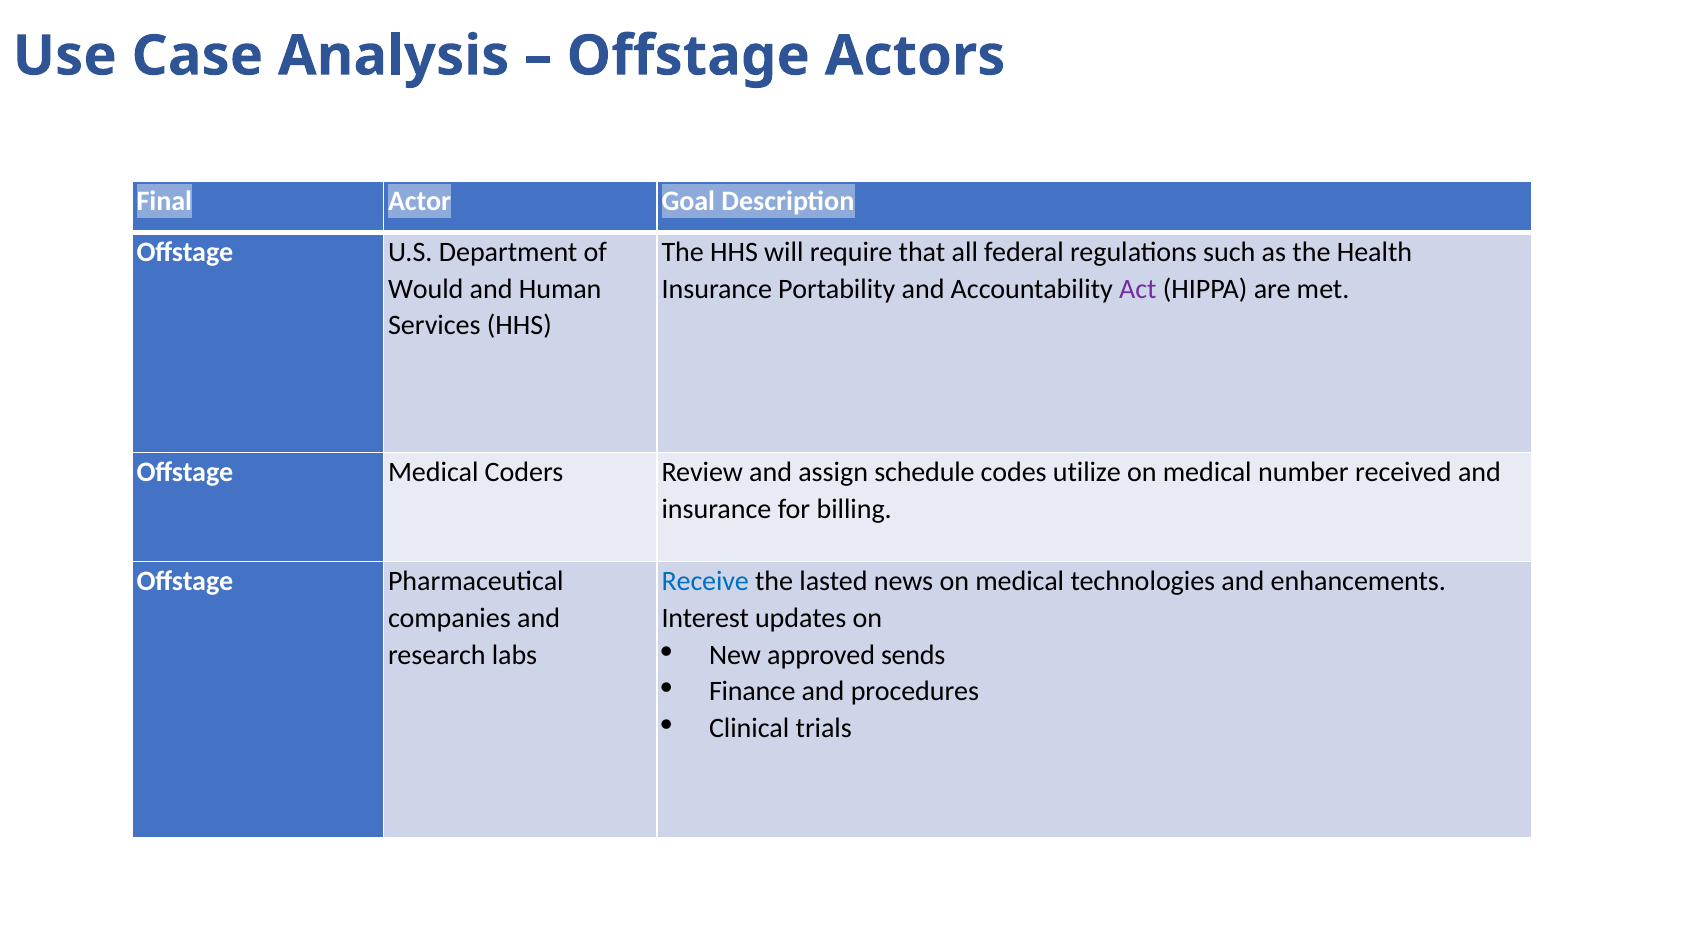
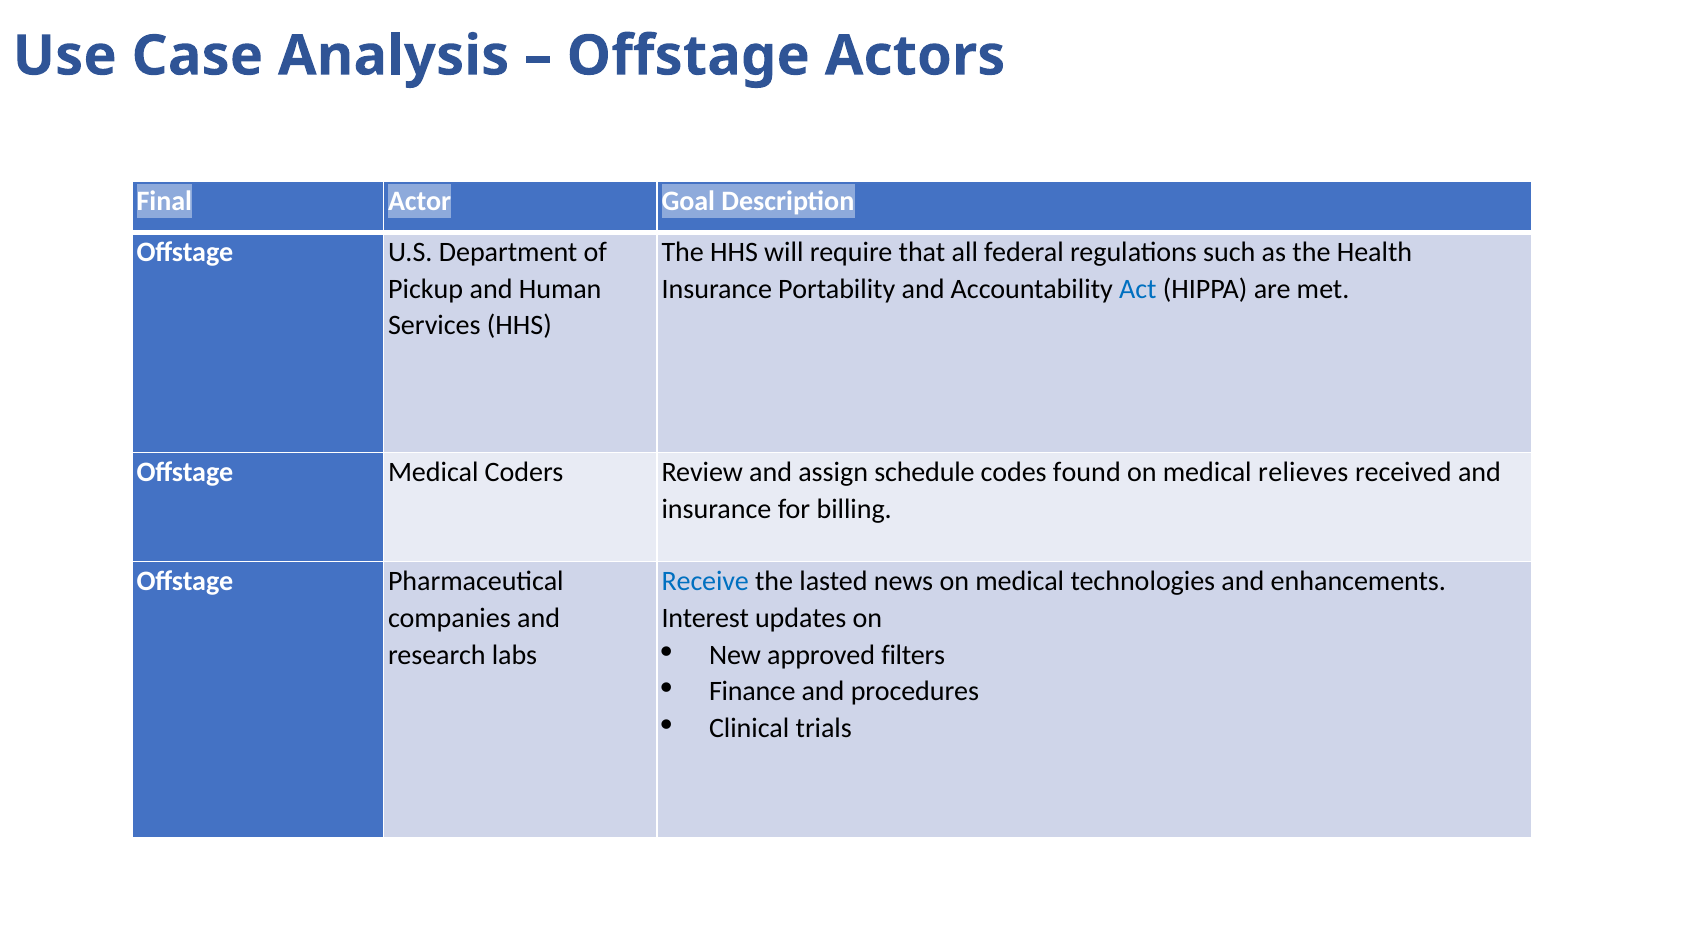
Would: Would -> Pickup
Act colour: purple -> blue
utilize: utilize -> found
number: number -> relieves
sends: sends -> filters
